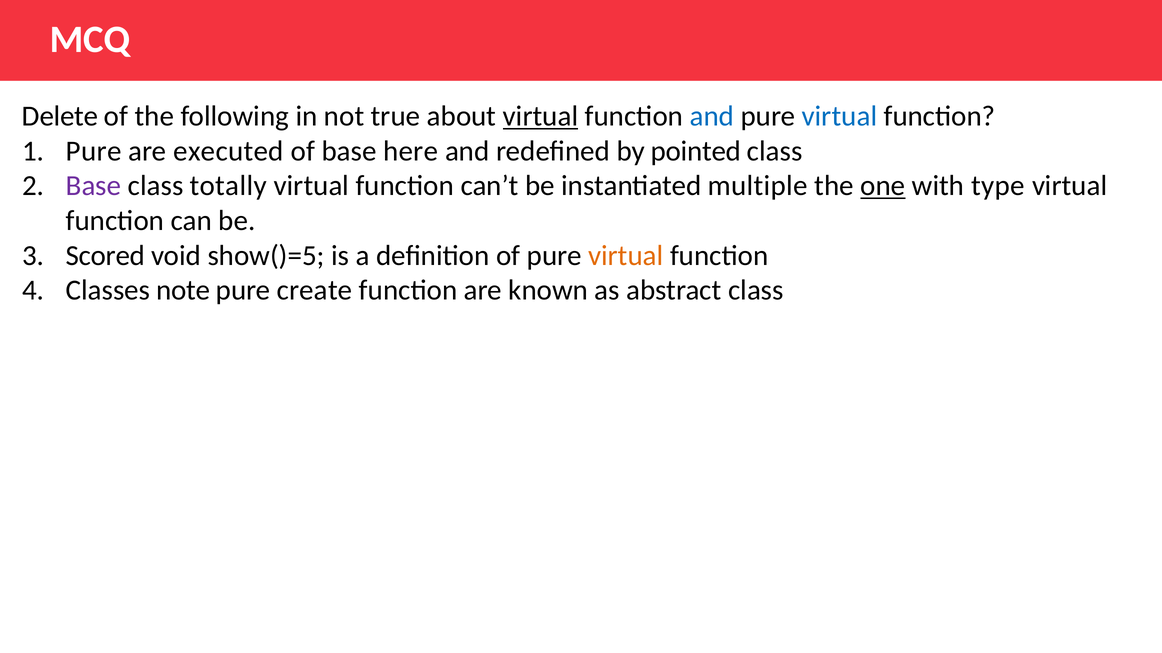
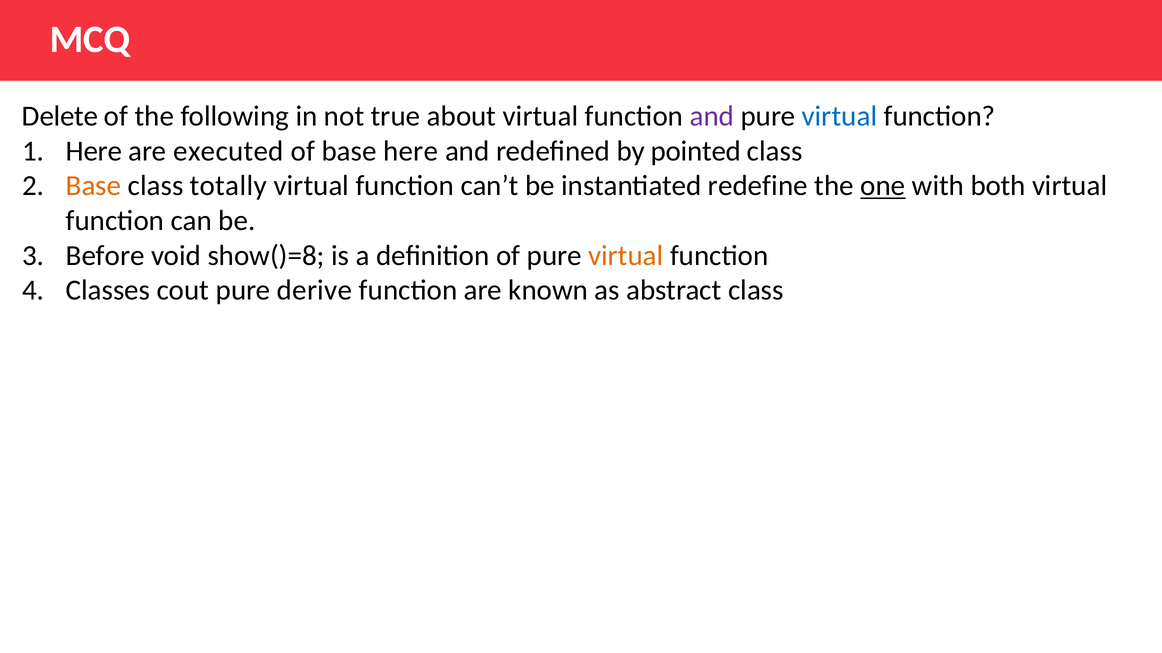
virtual at (541, 116) underline: present -> none
and at (712, 116) colour: blue -> purple
Pure at (94, 151): Pure -> Here
Base at (94, 186) colour: purple -> orange
multiple: multiple -> redefine
type: type -> both
Scored: Scored -> Before
show()=5: show()=5 -> show()=8
note: note -> cout
create: create -> derive
